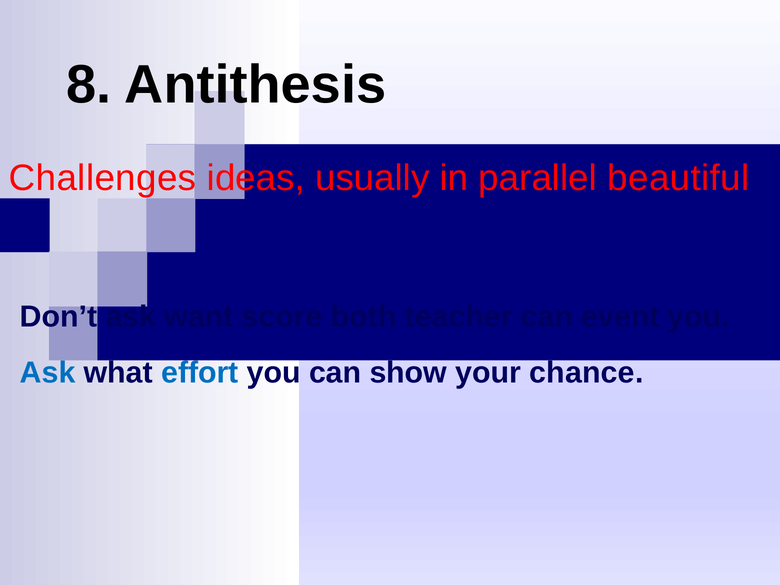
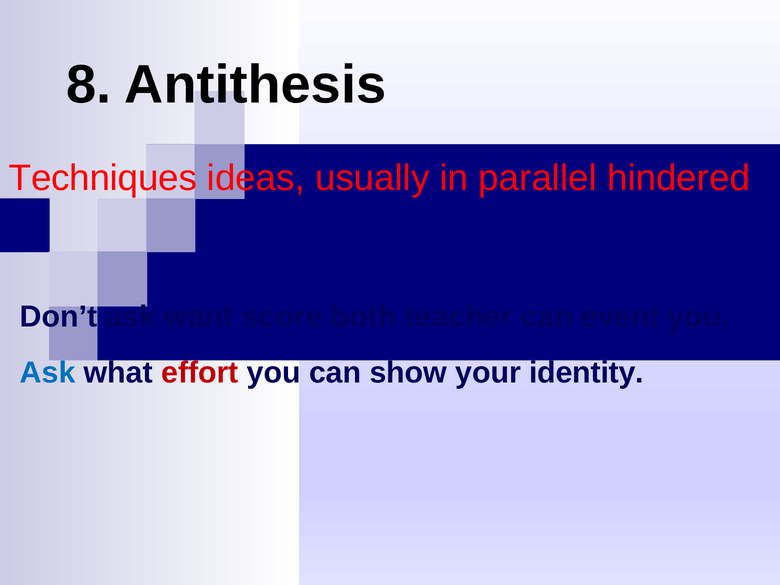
Challenges: Challenges -> Techniques
beautiful: beautiful -> hindered
effort colour: blue -> red
chance: chance -> identity
